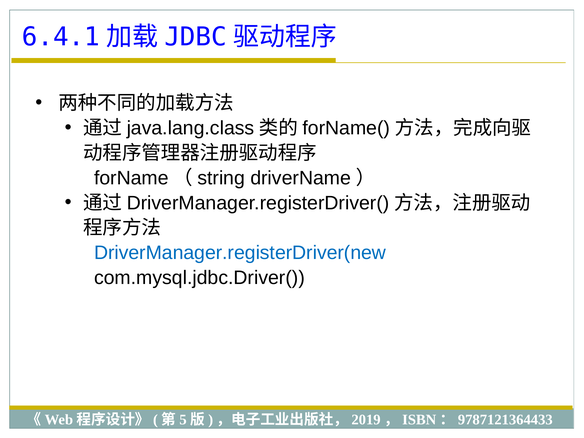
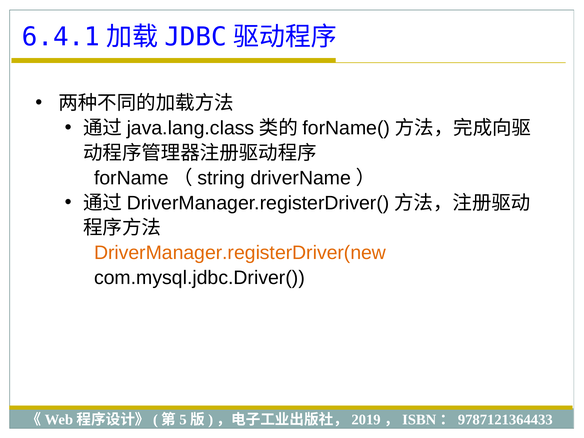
DriverManager.registerDriver(new colour: blue -> orange
